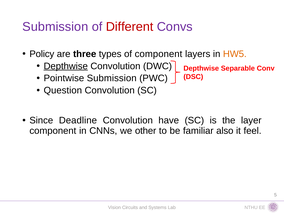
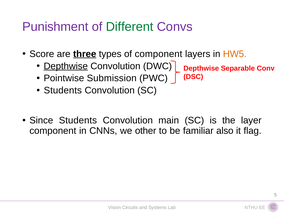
Submission at (55, 27): Submission -> Punishment
Different colour: red -> green
Policy: Policy -> Score
three underline: none -> present
Question at (63, 90): Question -> Students
Since Deadline: Deadline -> Students
have: have -> main
feel: feel -> flag
